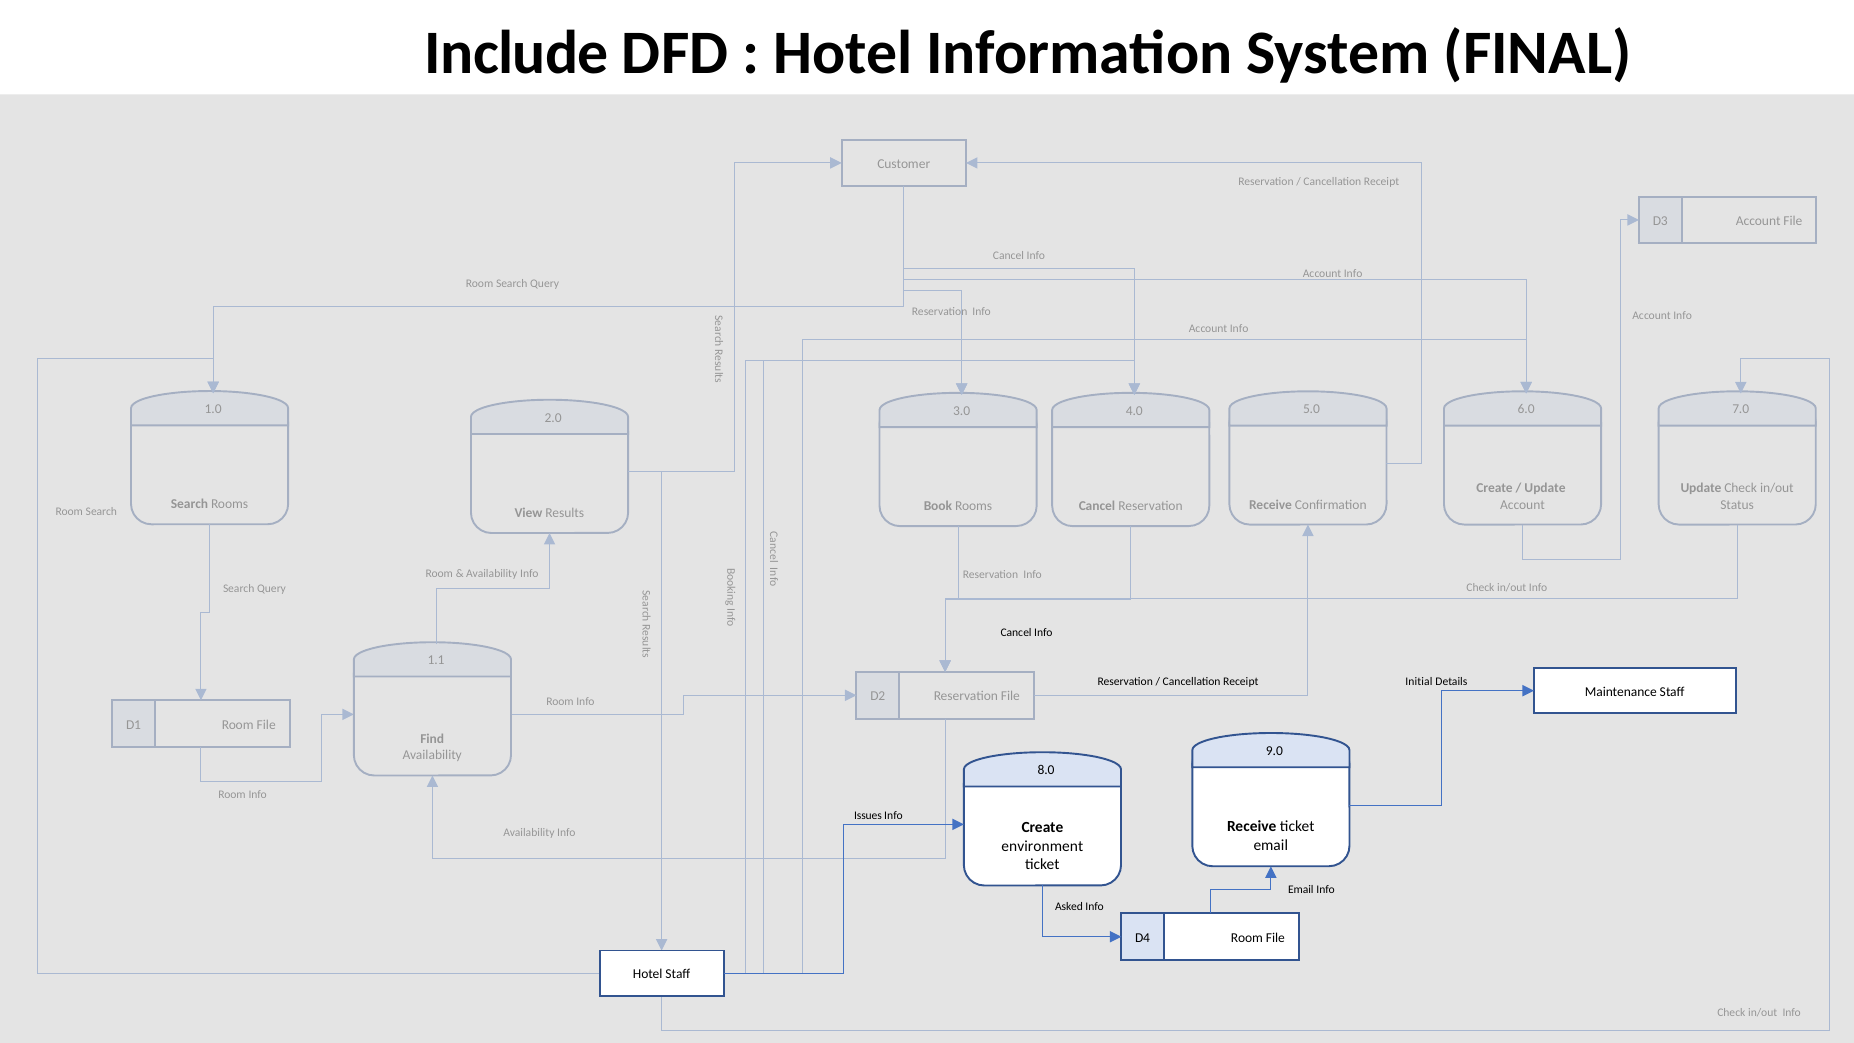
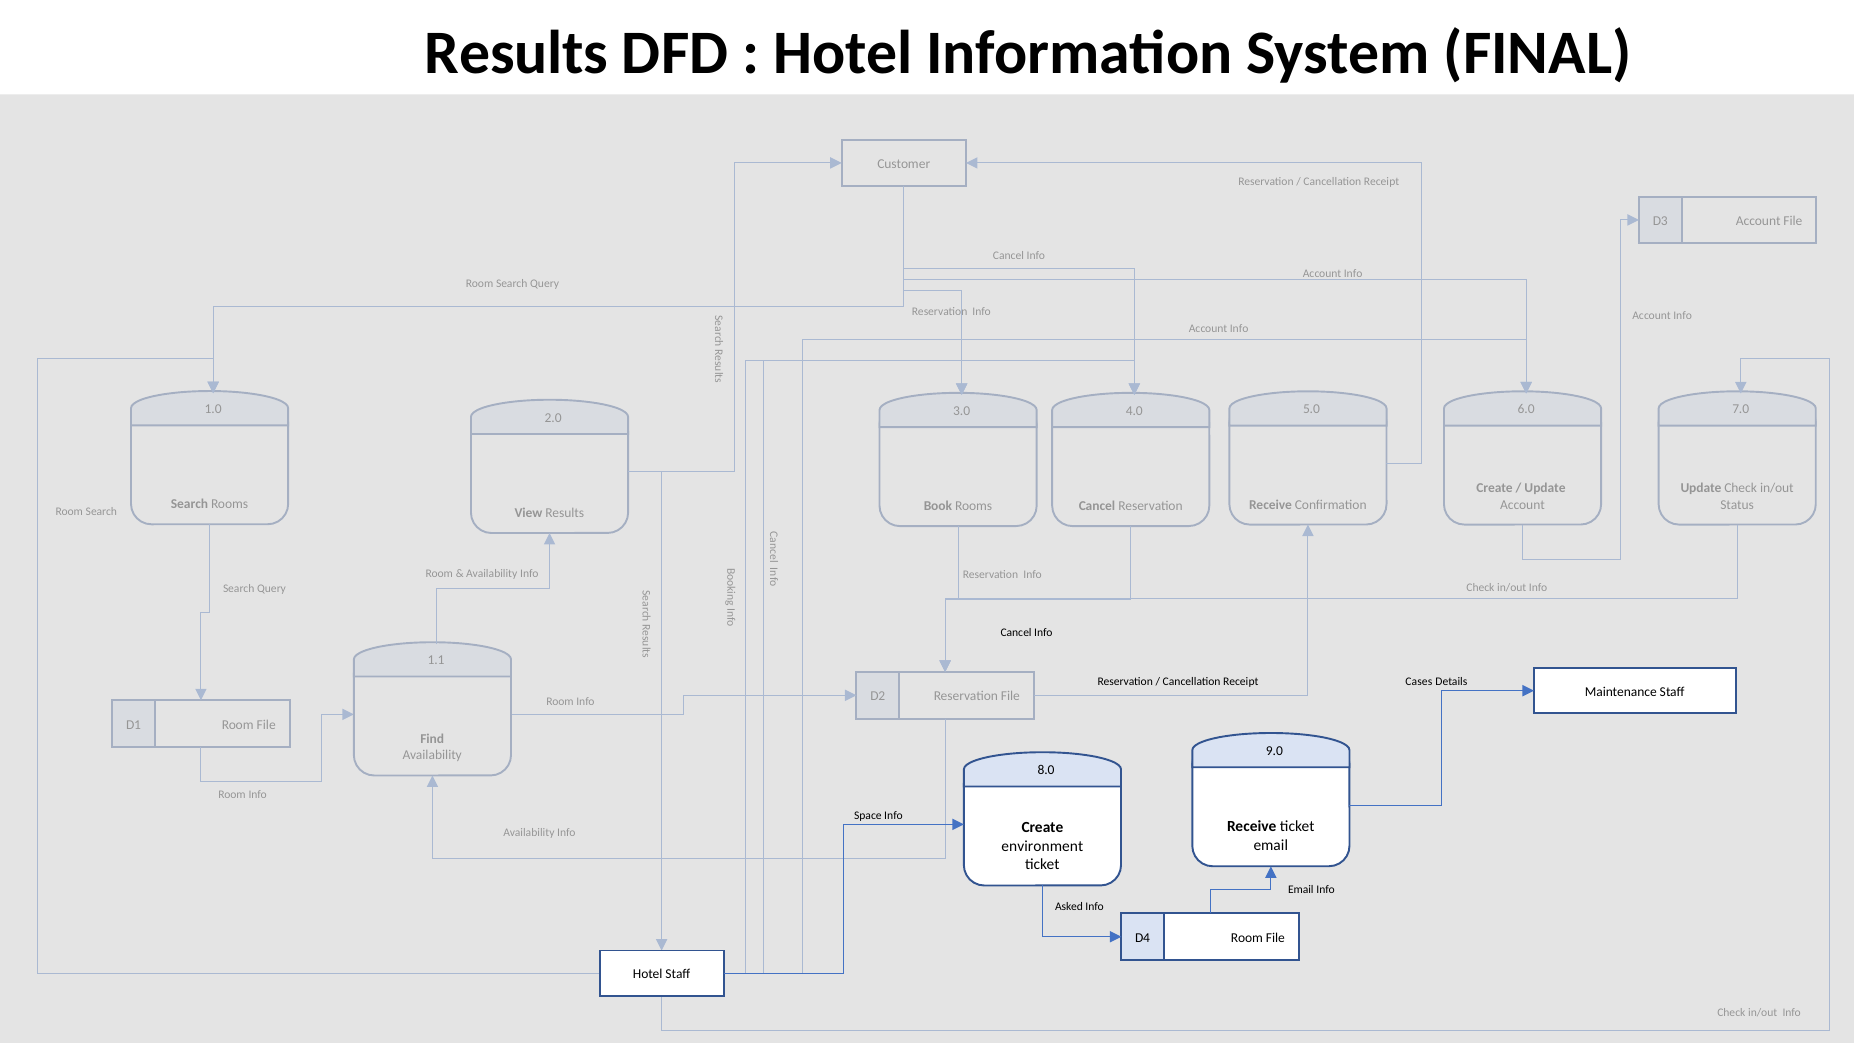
Include at (517, 53): Include -> Results
Initial: Initial -> Cases
Issues: Issues -> Space
